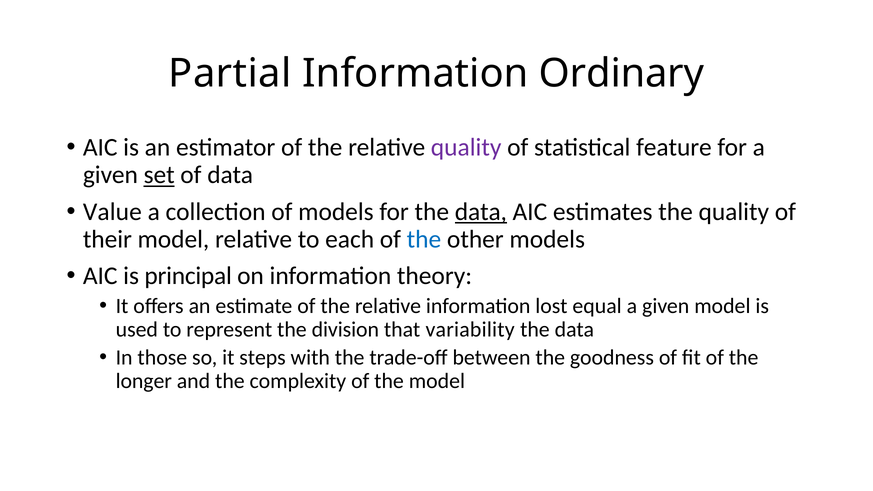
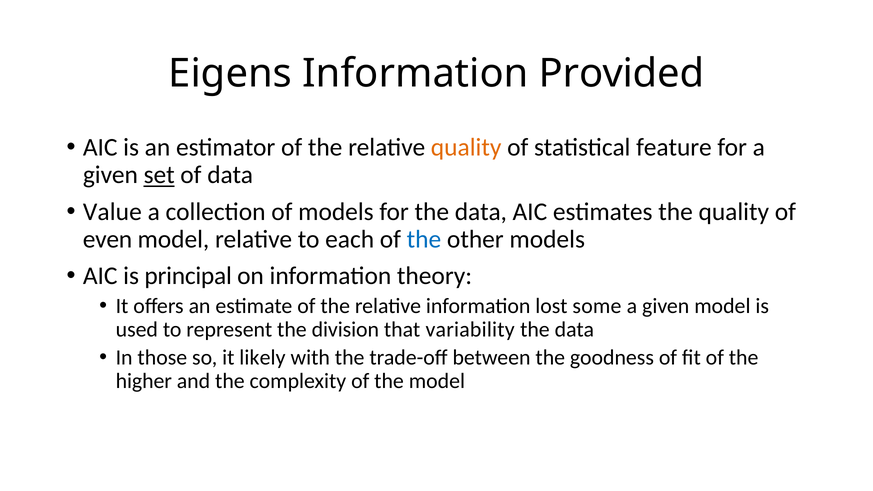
Partial: Partial -> Eigens
Ordinary: Ordinary -> Provided
quality at (466, 148) colour: purple -> orange
data at (481, 212) underline: present -> none
their: their -> even
equal: equal -> some
steps: steps -> likely
longer: longer -> higher
